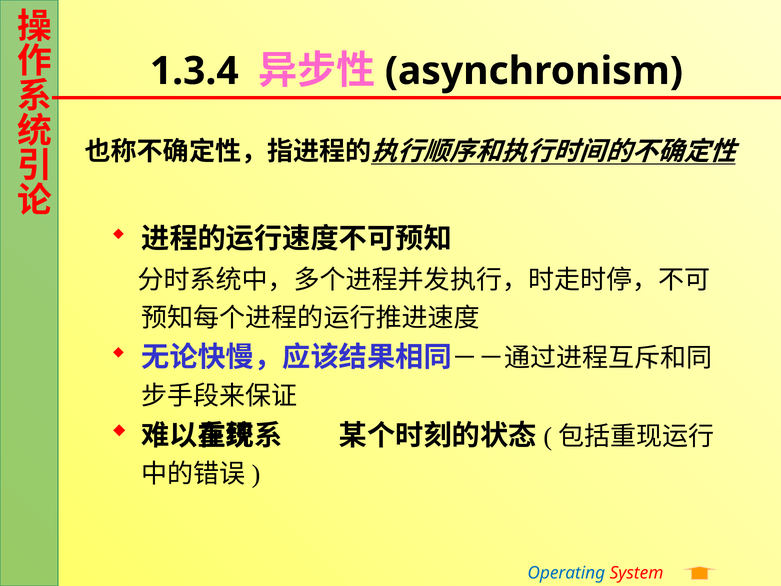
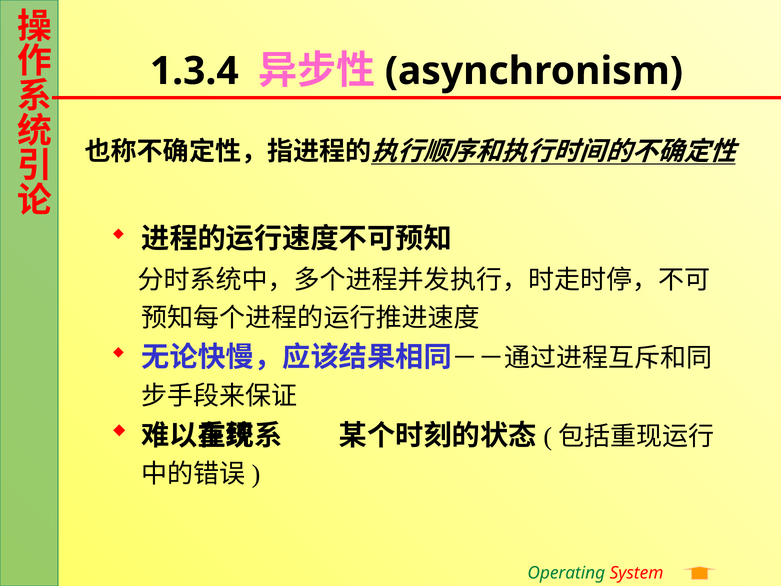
Operating colour: blue -> green
